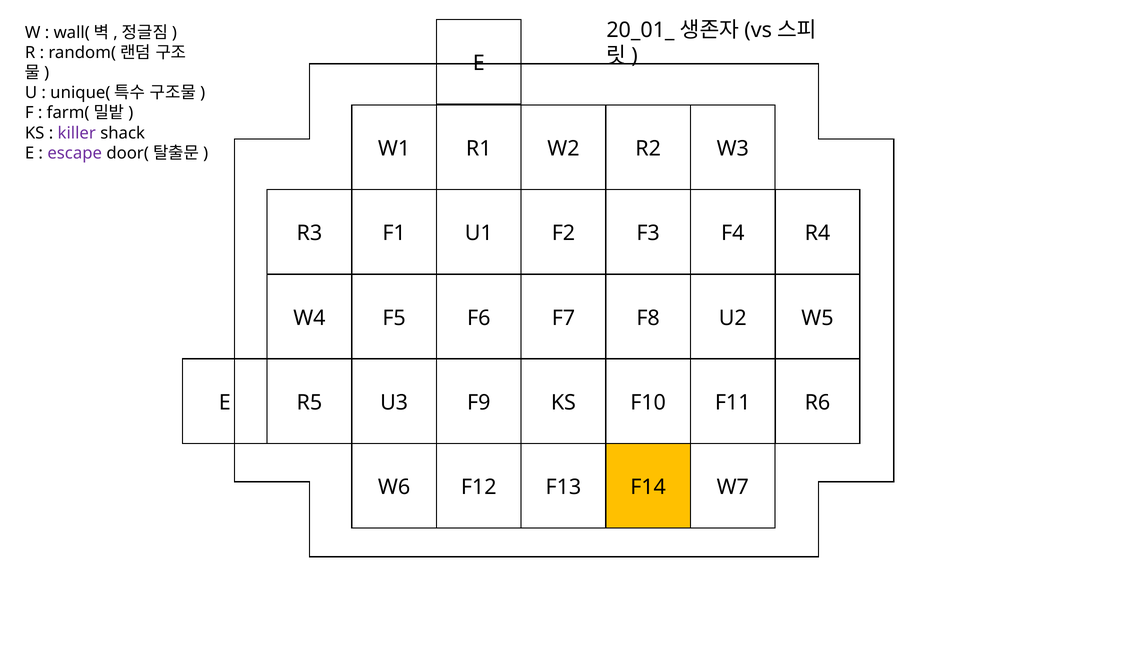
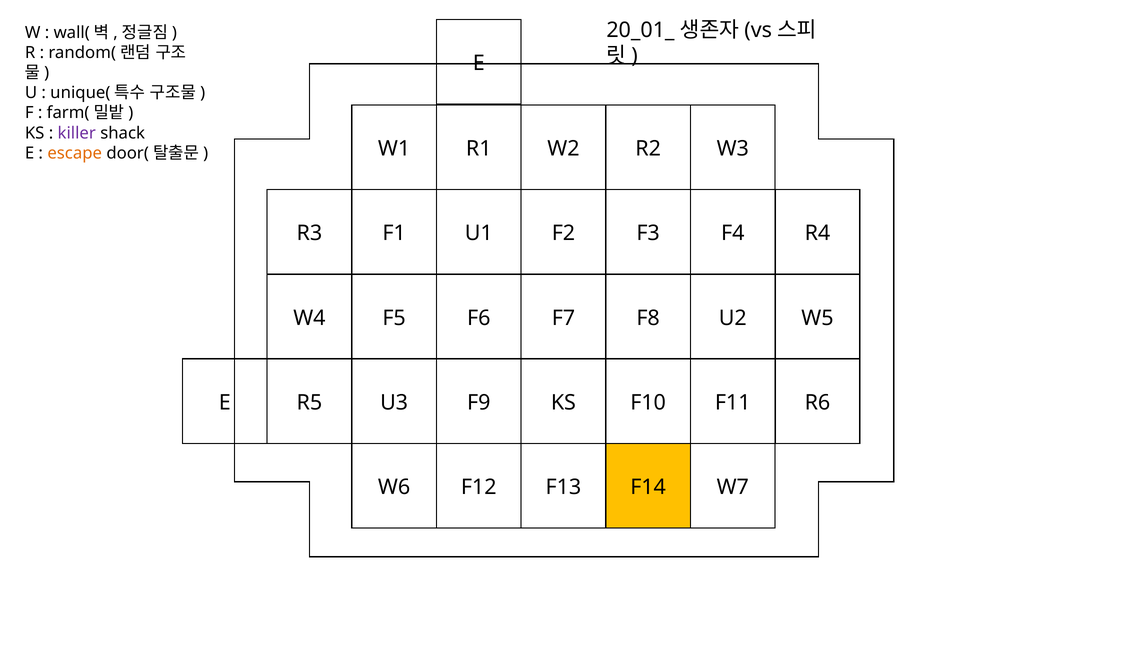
escape colour: purple -> orange
